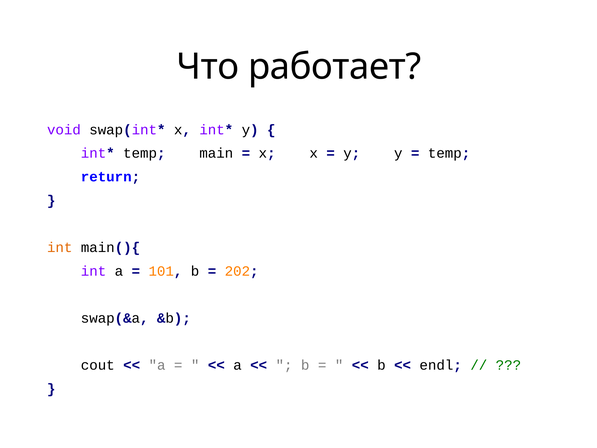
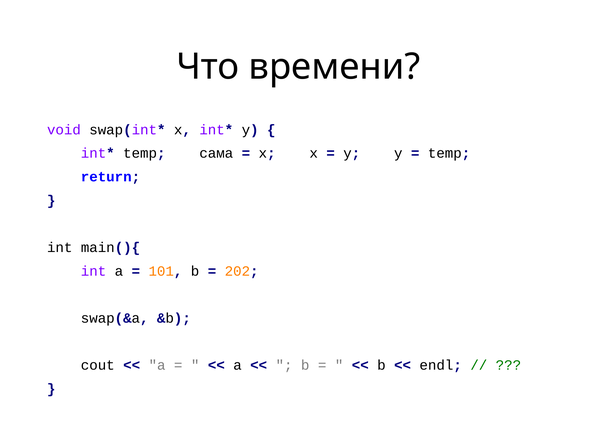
работает: работает -> времени
main: main -> сама
int at (60, 247) colour: orange -> black
